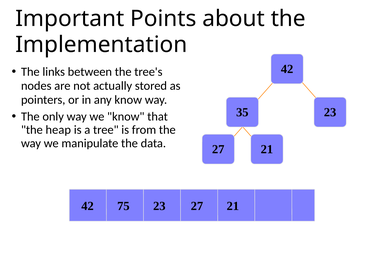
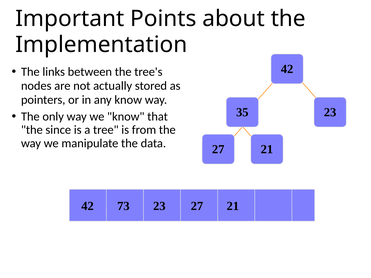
heap: heap -> since
75: 75 -> 73
